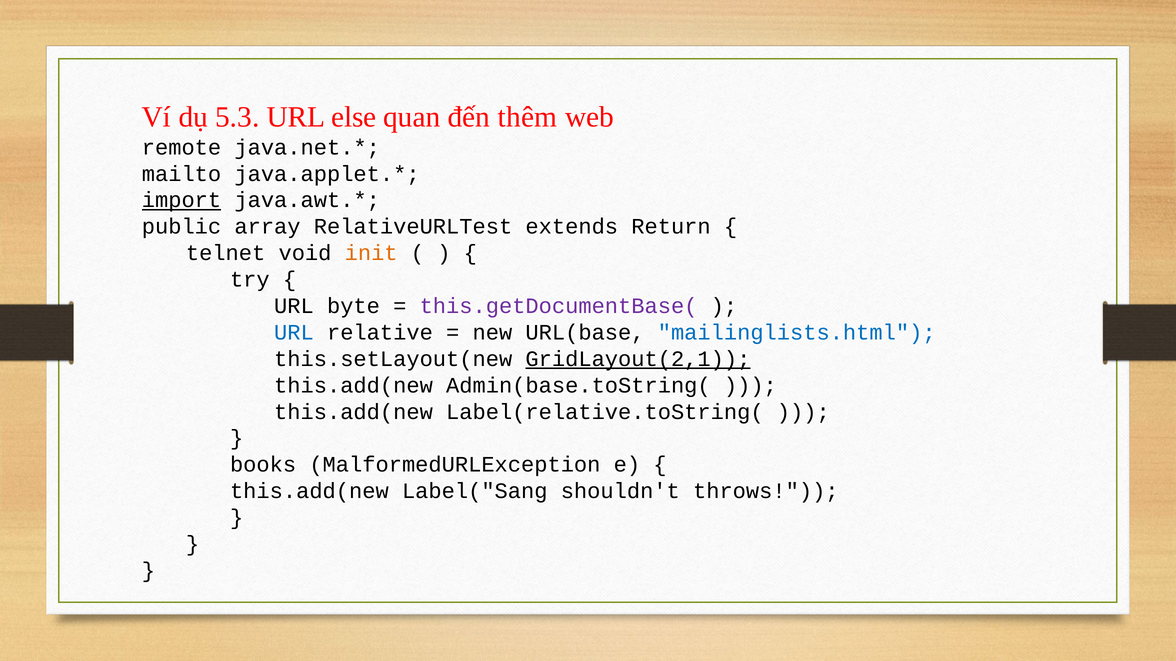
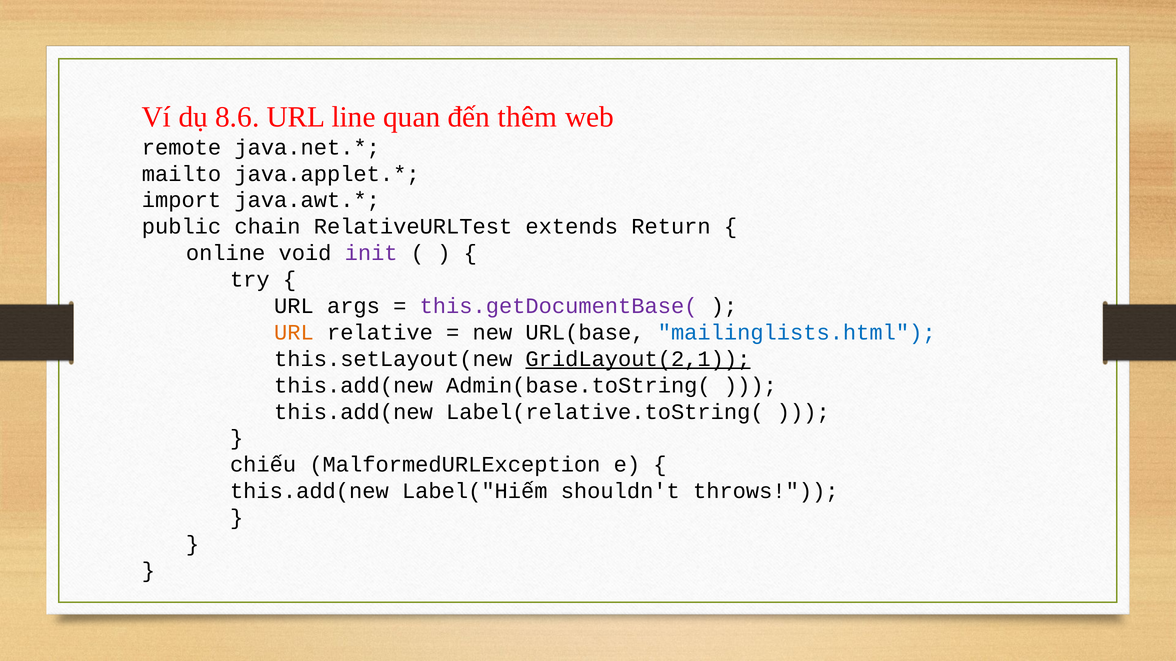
5.3: 5.3 -> 8.6
else: else -> line
import underline: present -> none
array: array -> chain
telnet: telnet -> online
init colour: orange -> purple
byte: byte -> args
URL at (294, 333) colour: blue -> orange
books: books -> chiếu
Label("Sang: Label("Sang -> Label("Hiếm
